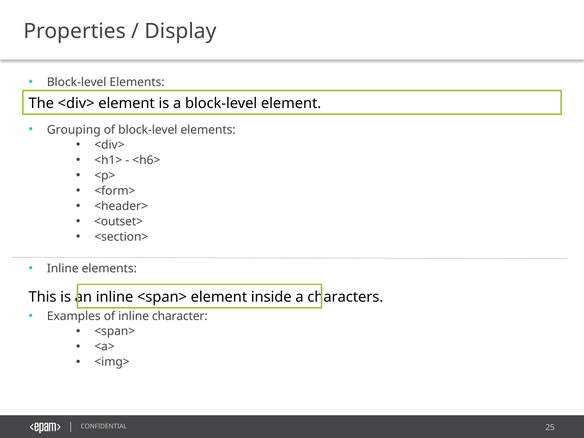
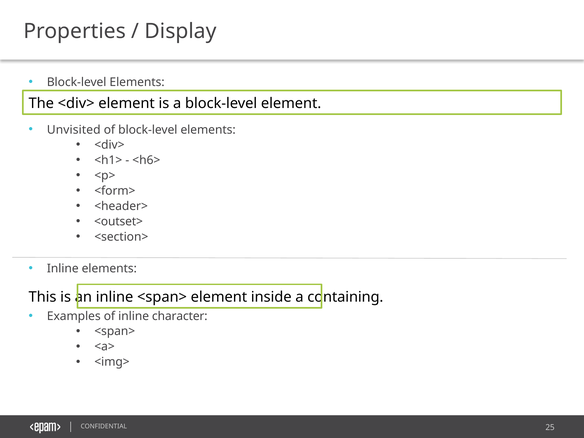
Grouping: Grouping -> Unvisited
characters: characters -> containing
